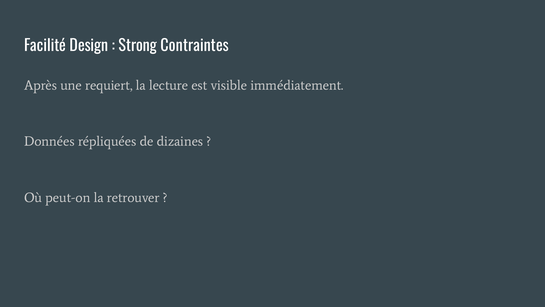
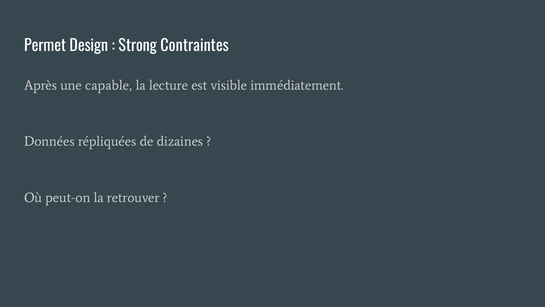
Facilité: Facilité -> Permet
requiert: requiert -> capable
